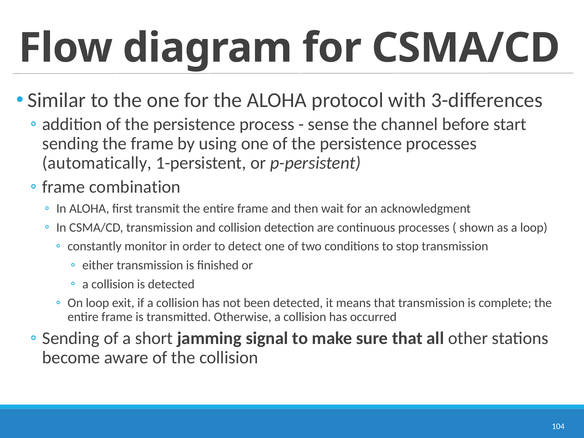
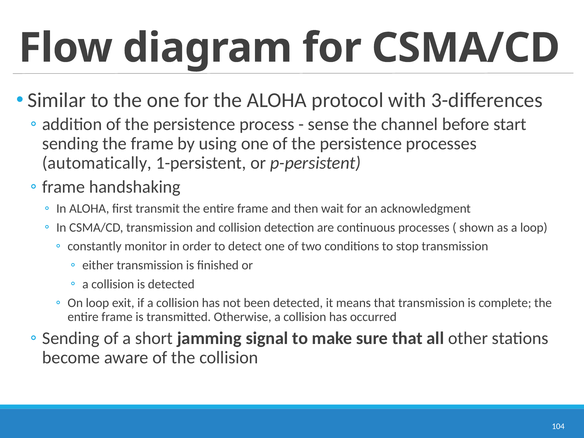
combination: combination -> handshaking
